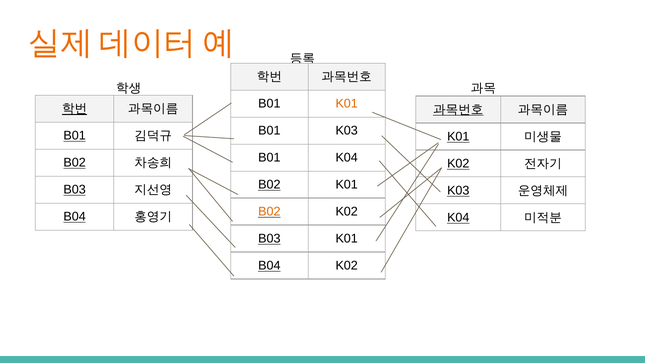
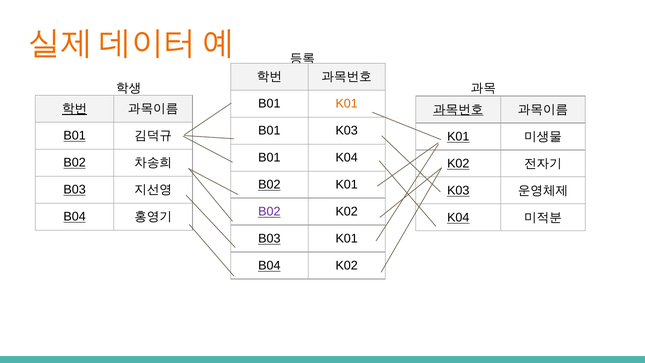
B02 at (269, 212) colour: orange -> purple
